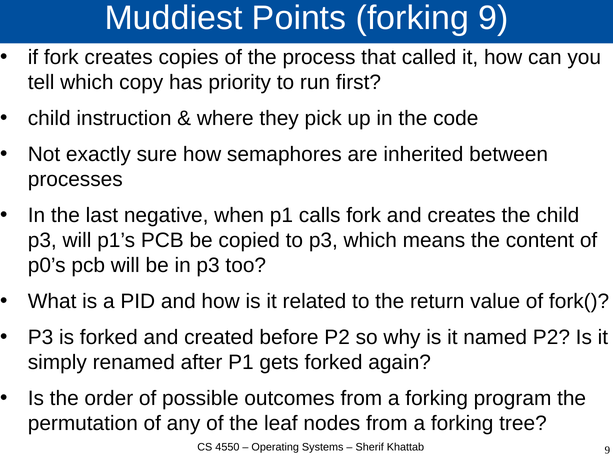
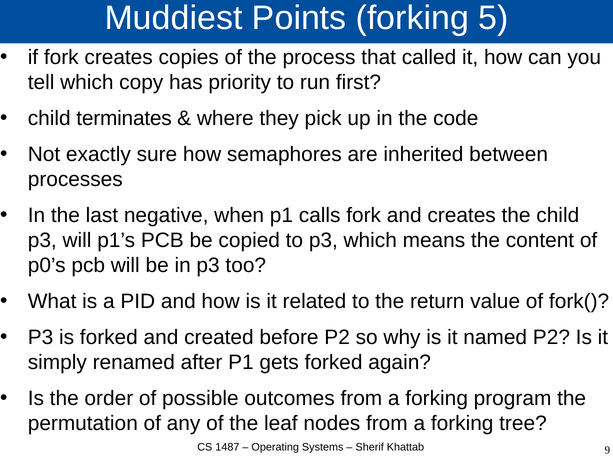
forking 9: 9 -> 5
instruction: instruction -> terminates
4550: 4550 -> 1487
